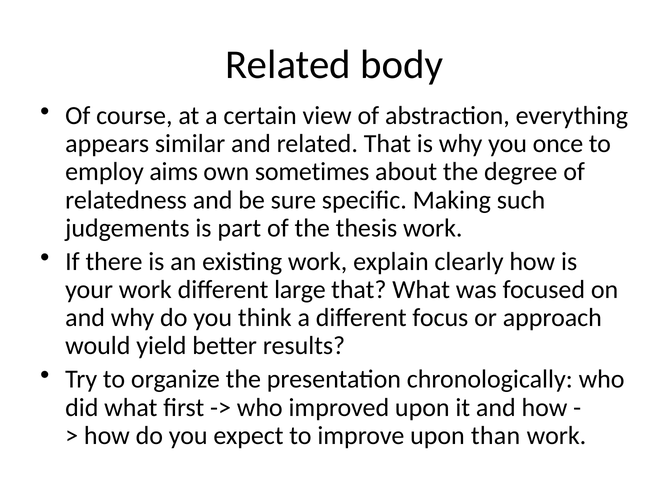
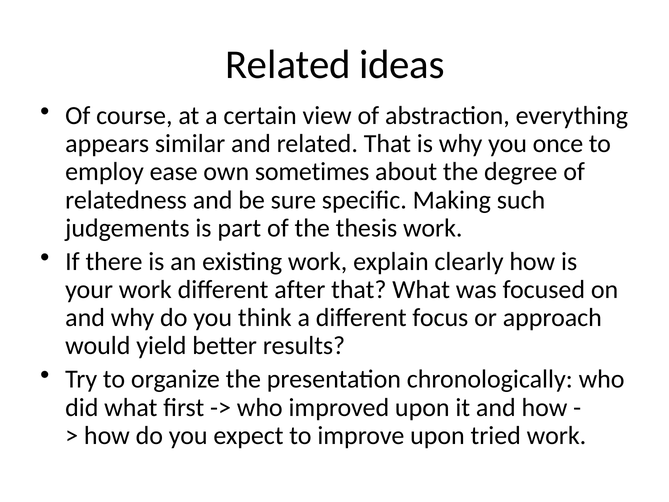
body: body -> ideas
aims: aims -> ease
large: large -> after
than: than -> tried
